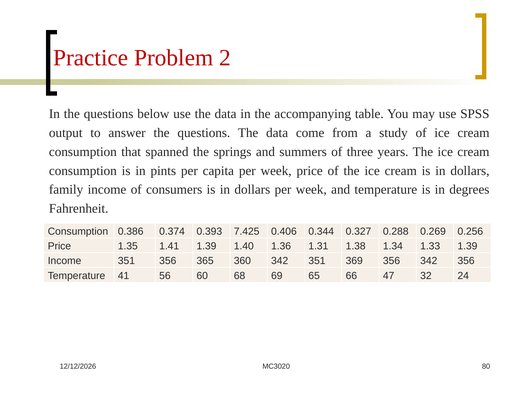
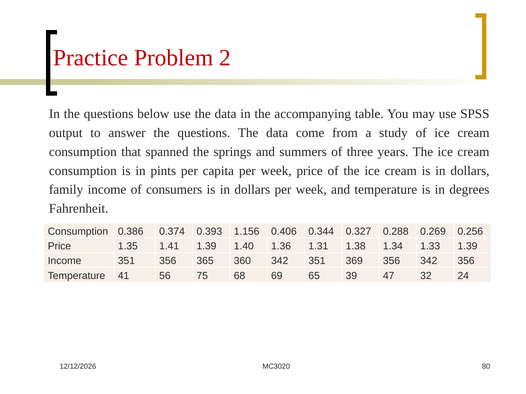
7.425: 7.425 -> 1.156
60: 60 -> 75
66: 66 -> 39
